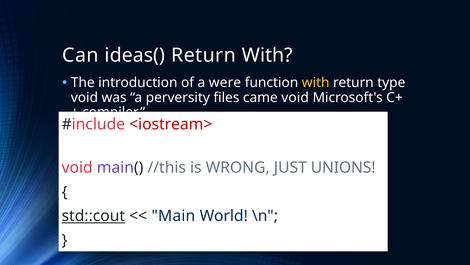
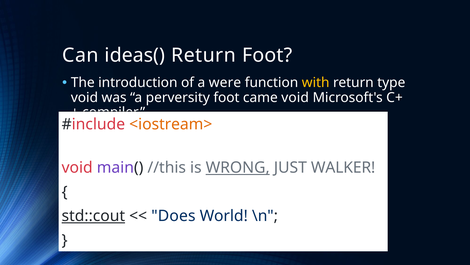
Return With: With -> Foot
perversity files: files -> foot
<iostream> colour: red -> orange
WRONG underline: none -> present
UNIONS: UNIONS -> WALKER
Main: Main -> Does
